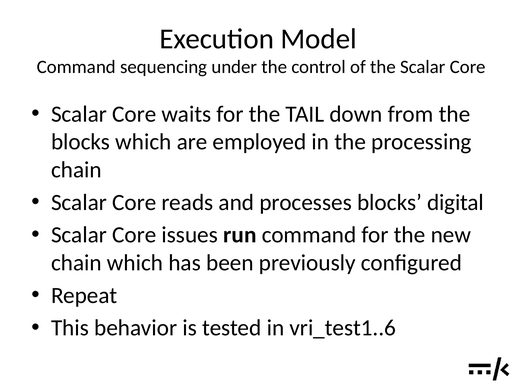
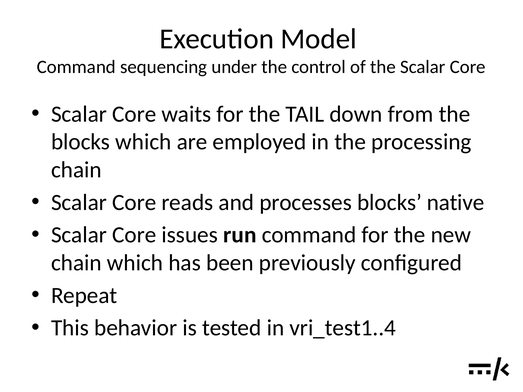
digital: digital -> native
vri_test1..6: vri_test1..6 -> vri_test1..4
